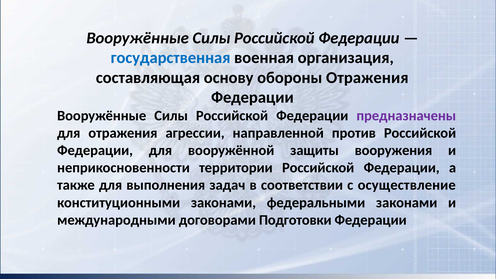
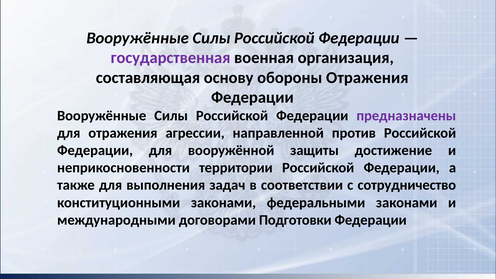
государственная colour: blue -> purple
вооружения: вооружения -> достижение
осуществление: осуществление -> сотрудничество
